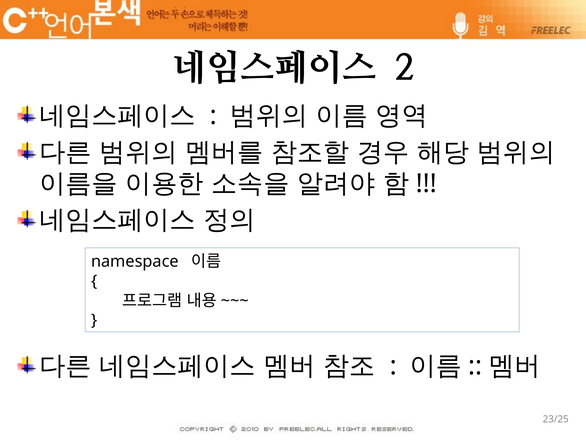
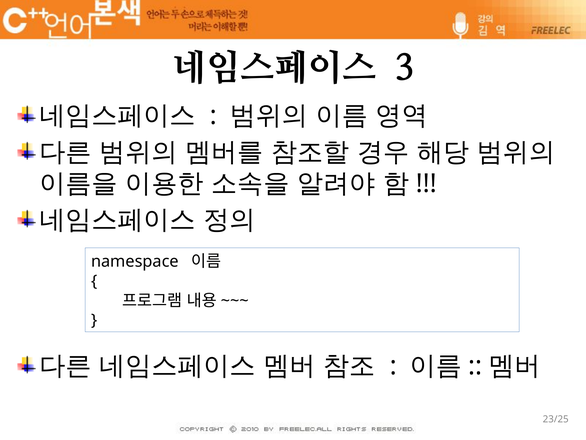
2: 2 -> 3
